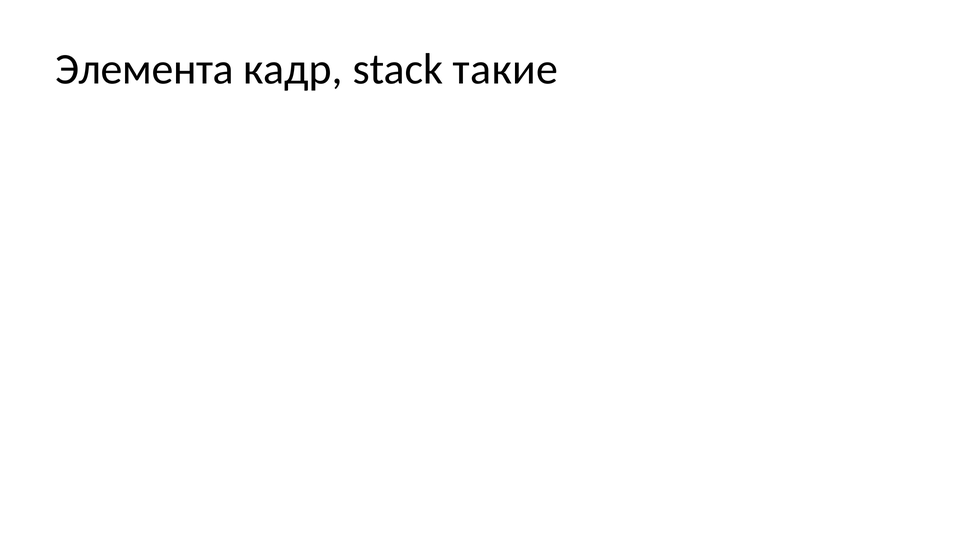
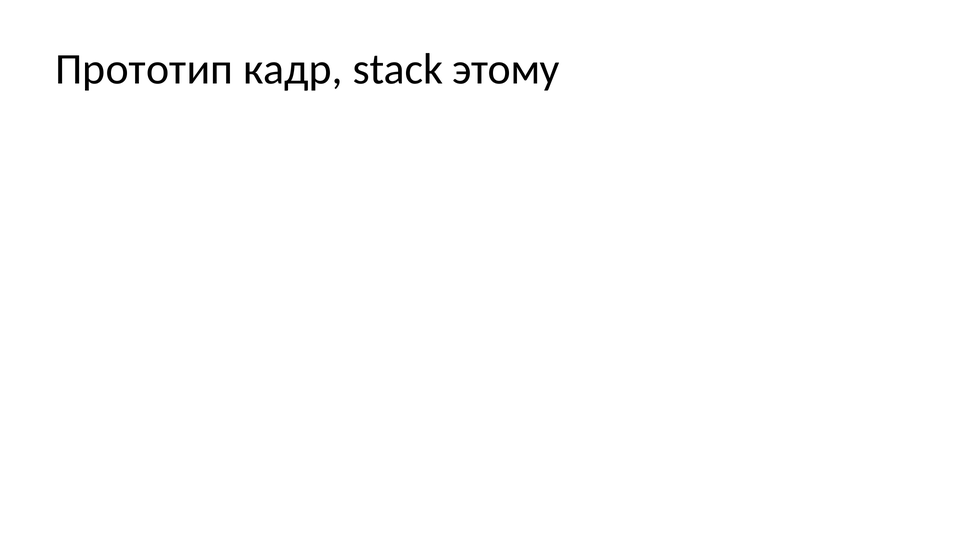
Элемента: Элемента -> Прототип
такие: такие -> этому
